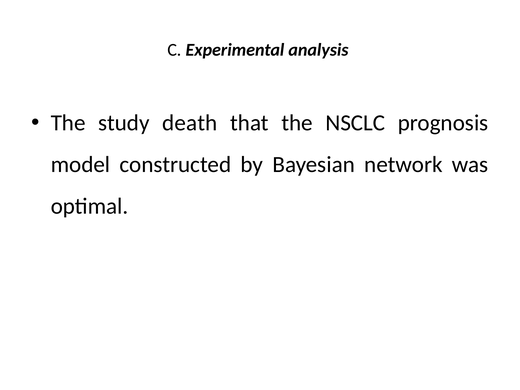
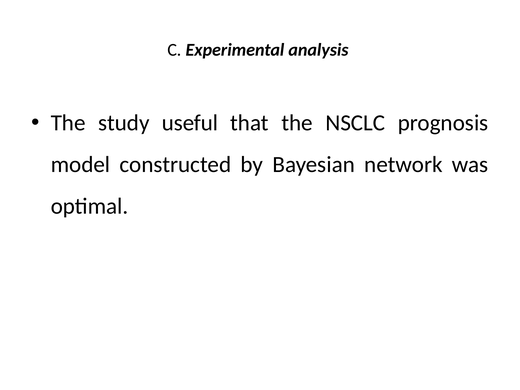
death: death -> useful
